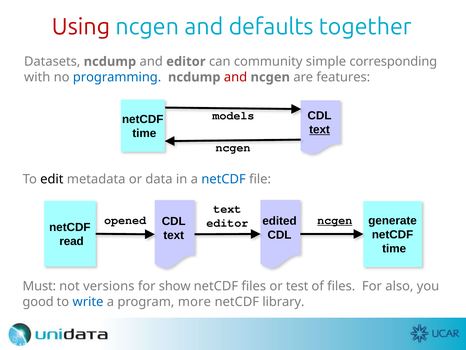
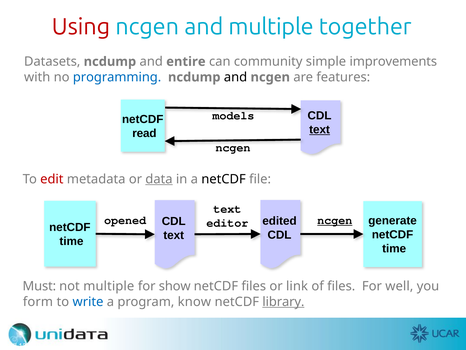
and defaults: defaults -> multiple
and editor: editor -> entire
corresponding: corresponding -> improvements
and at (236, 77) colour: red -> black
time at (144, 133): time -> read
edit colour: black -> red
data underline: none -> present
netCDF at (224, 179) colour: blue -> black
read at (72, 241): read -> time
not versions: versions -> multiple
test: test -> link
also: also -> well
good: good -> form
more: more -> know
library underline: none -> present
